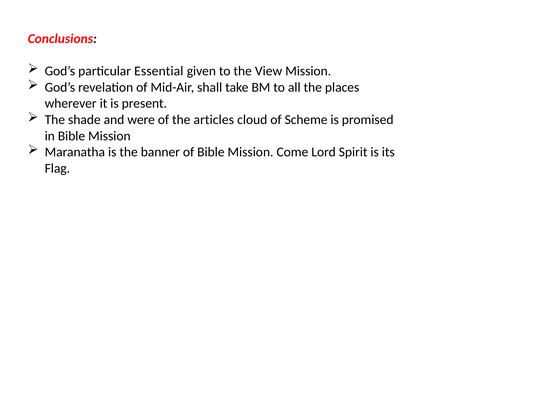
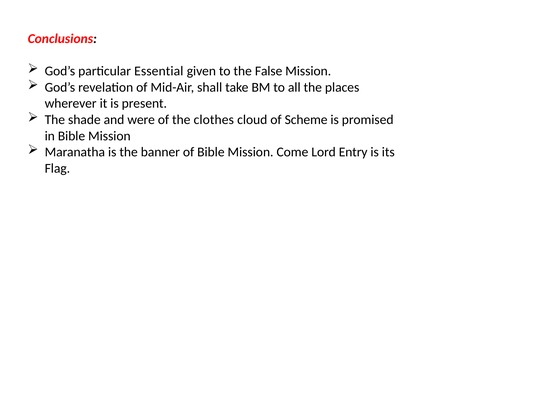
View: View -> False
articles: articles -> clothes
Spirit: Spirit -> Entry
